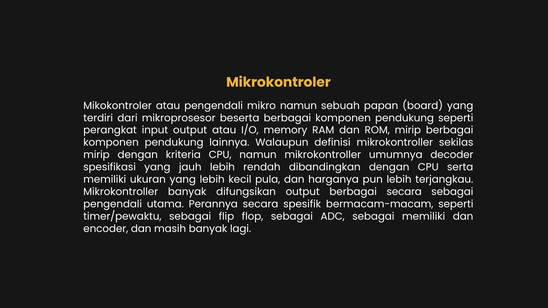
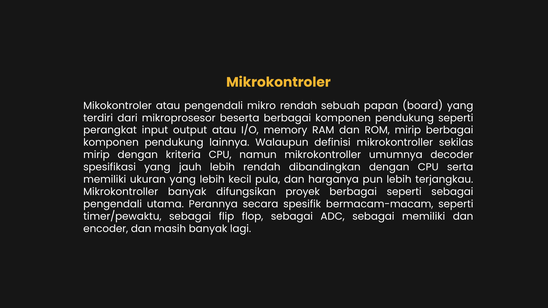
mikro namun: namun -> rendah
difungsikan output: output -> proyek
berbagai secara: secara -> seperti
